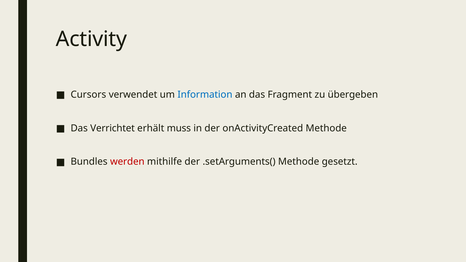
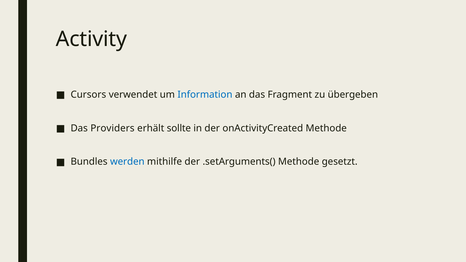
Verrichtet: Verrichtet -> Providers
muss: muss -> sollte
werden colour: red -> blue
